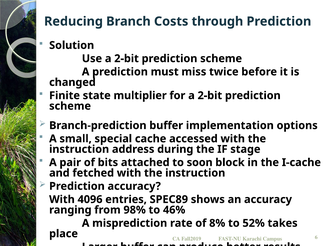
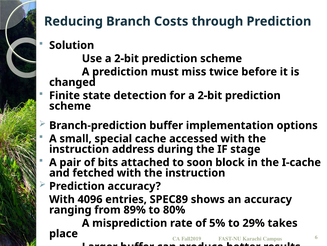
multiplier: multiplier -> detection
98%: 98% -> 89%
46%: 46% -> 80%
8%: 8% -> 5%
52%: 52% -> 29%
